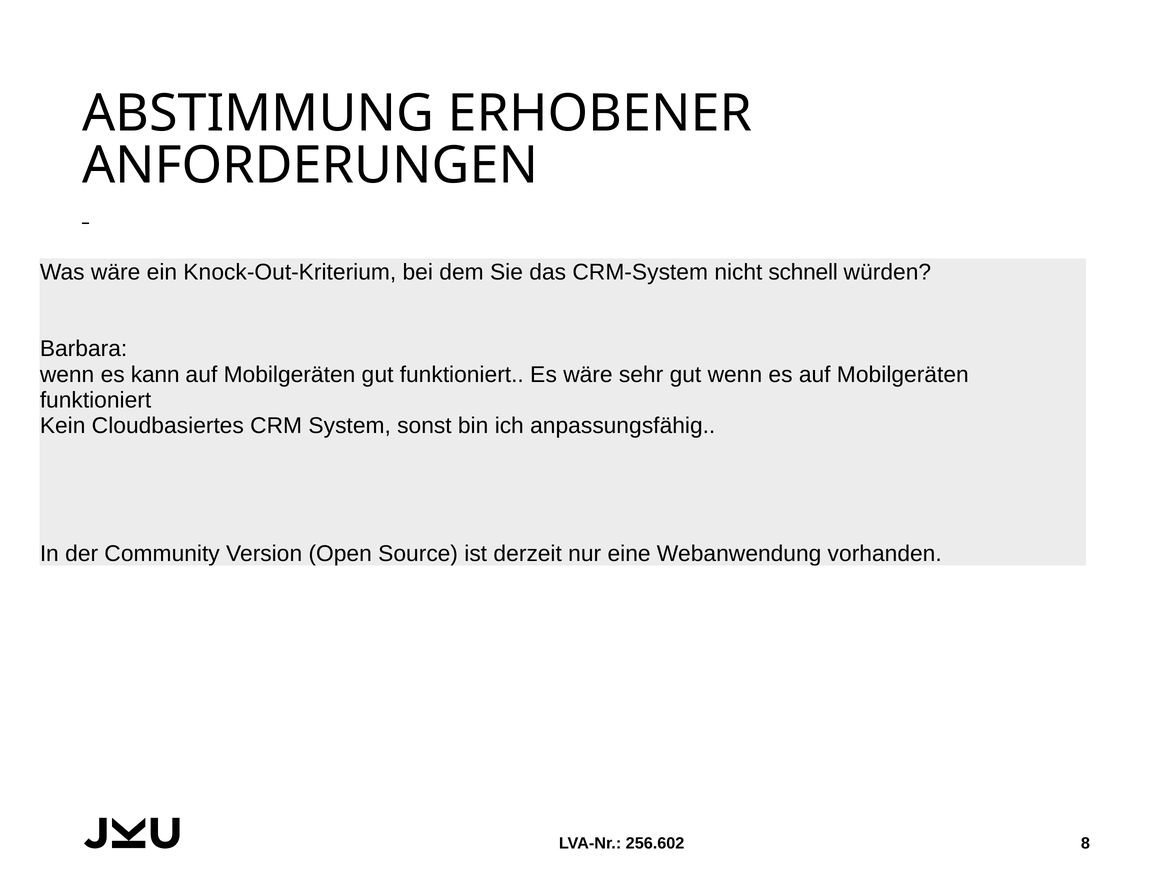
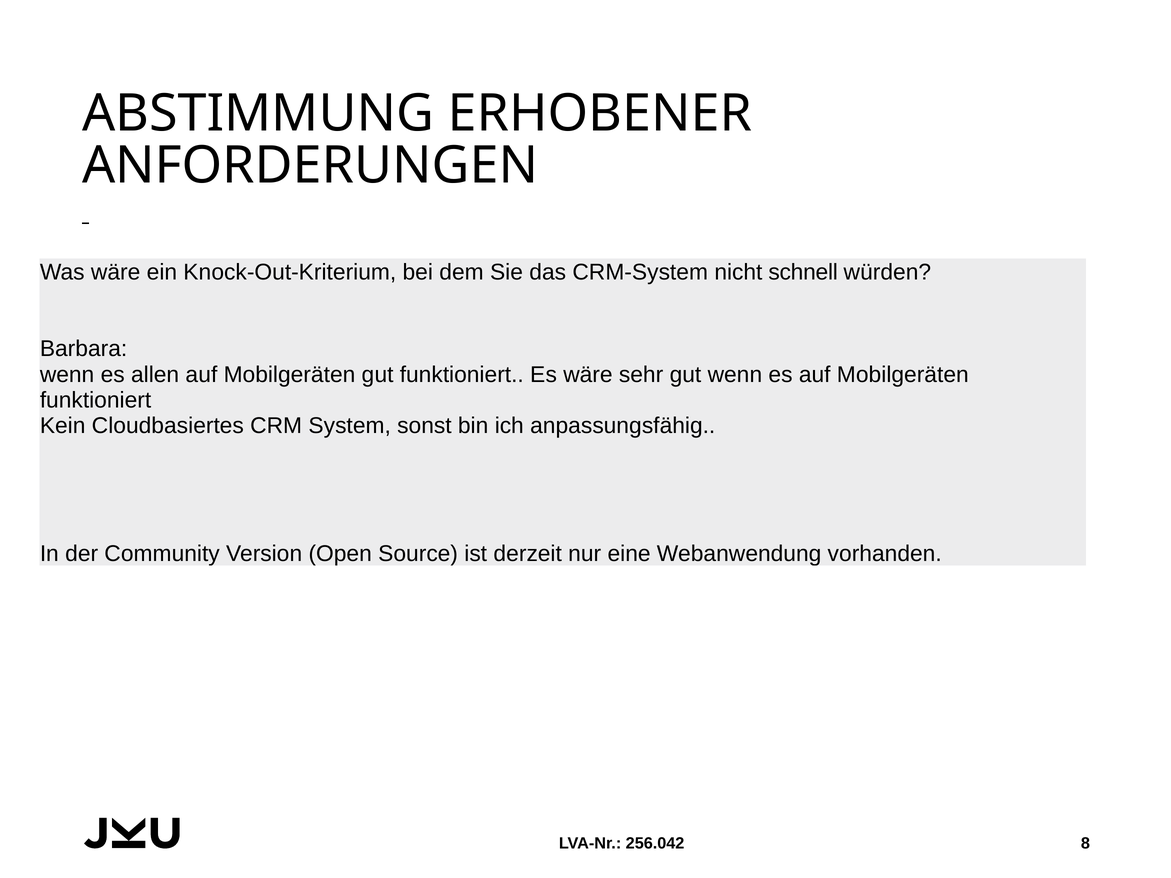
kann: kann -> allen
256.602: 256.602 -> 256.042
